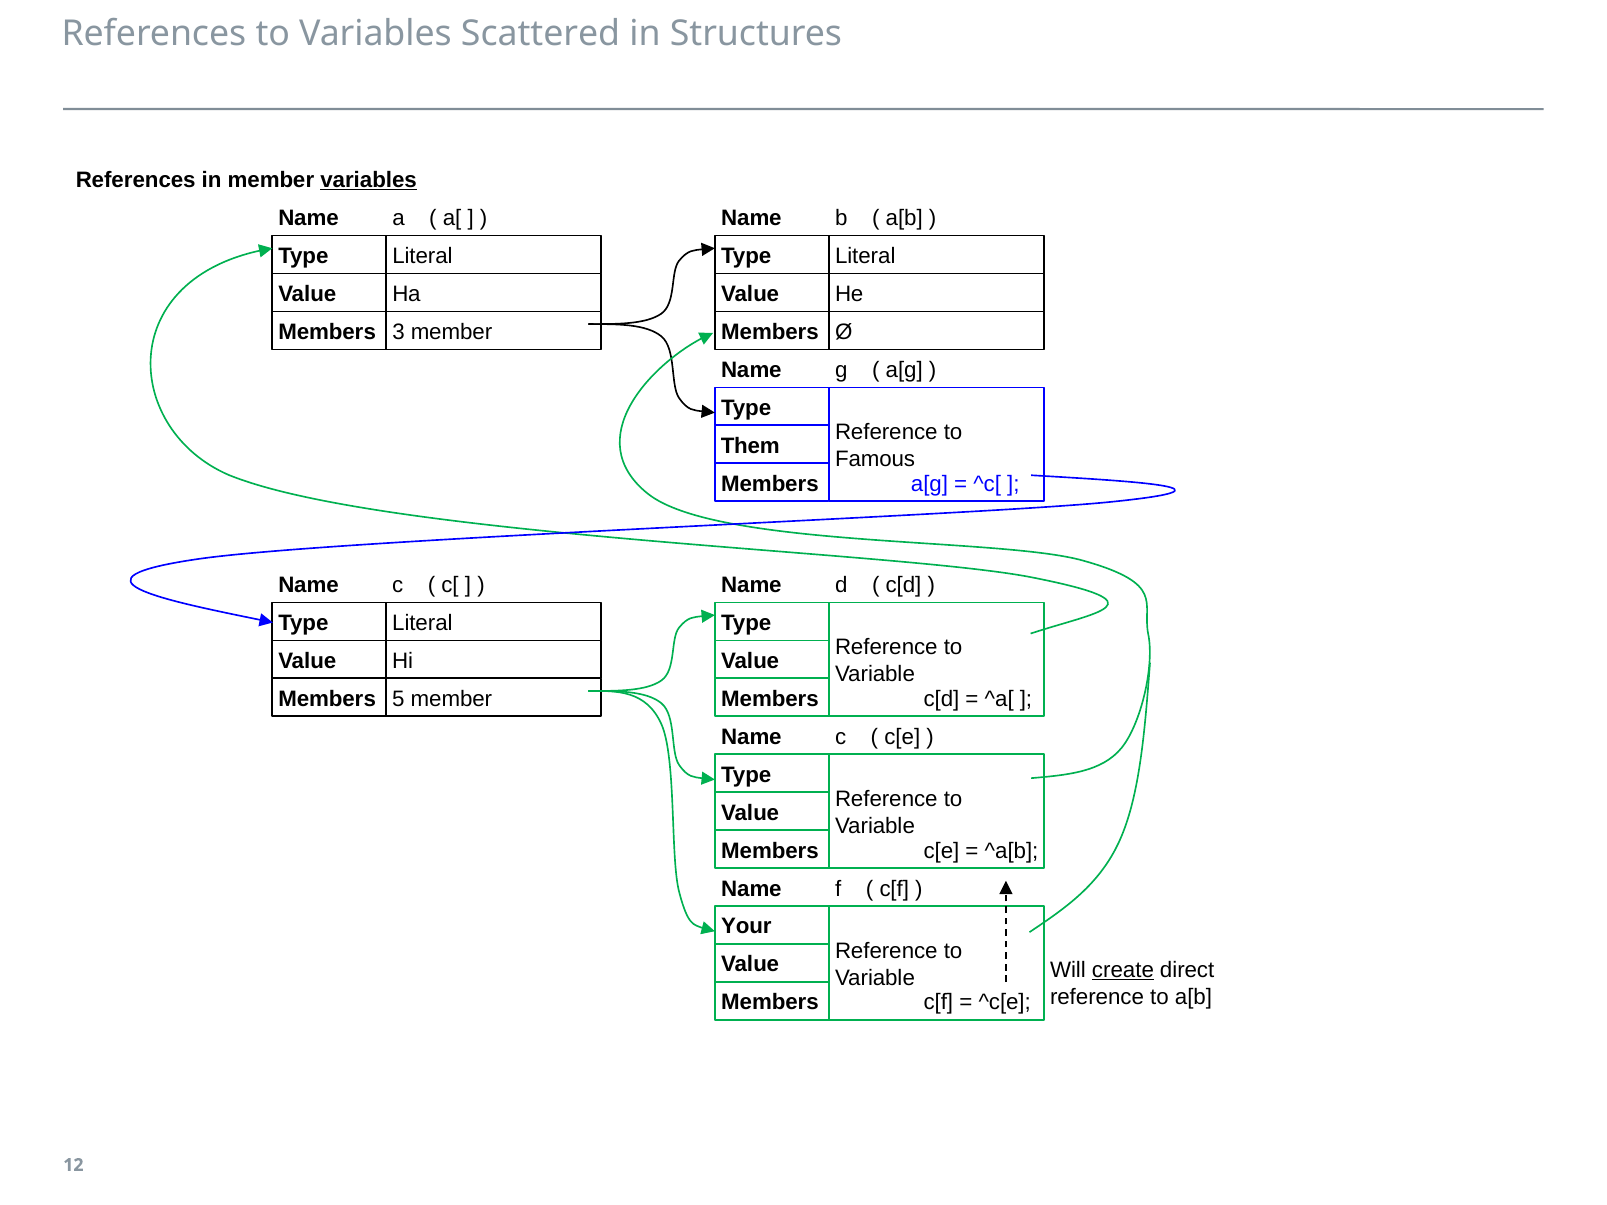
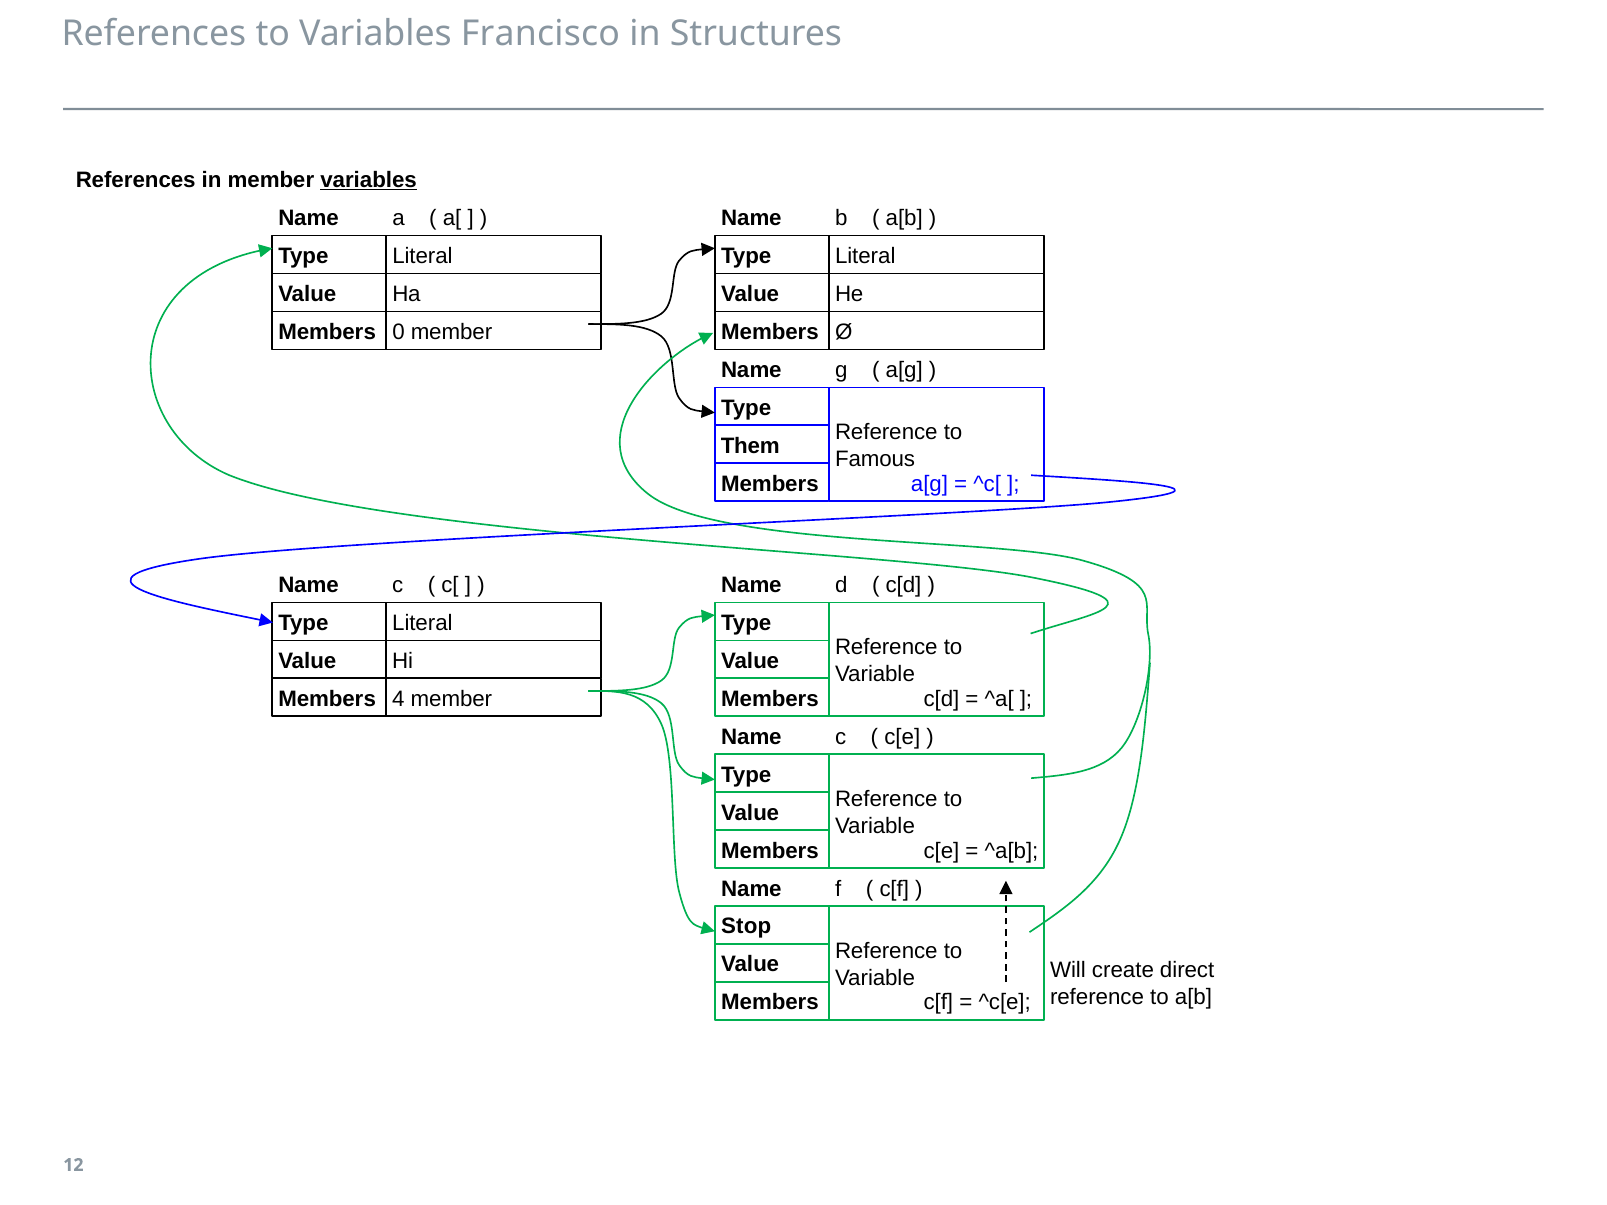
Scattered: Scattered -> Francisco
3: 3 -> 0
5: 5 -> 4
Your: Your -> Stop
create underline: present -> none
